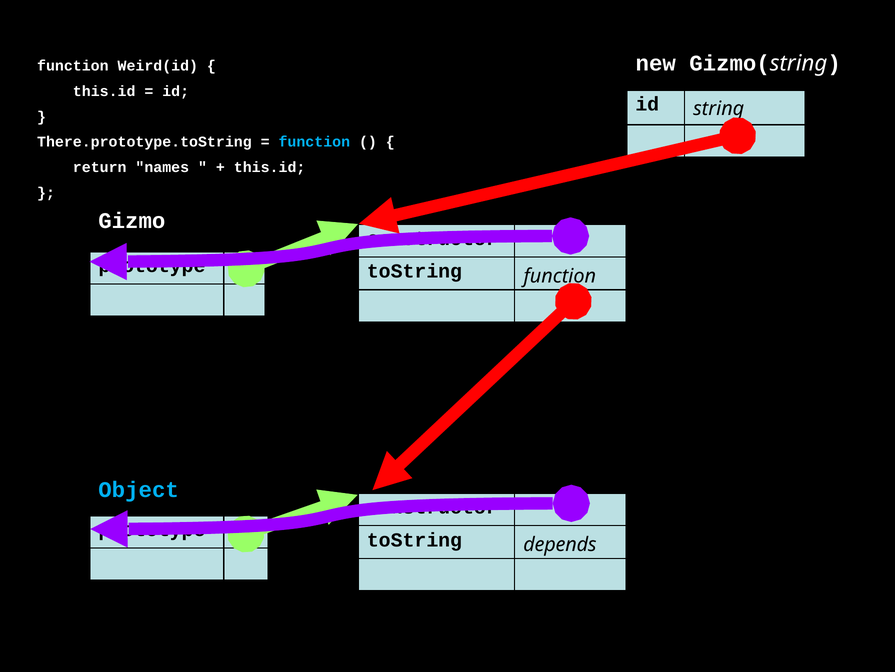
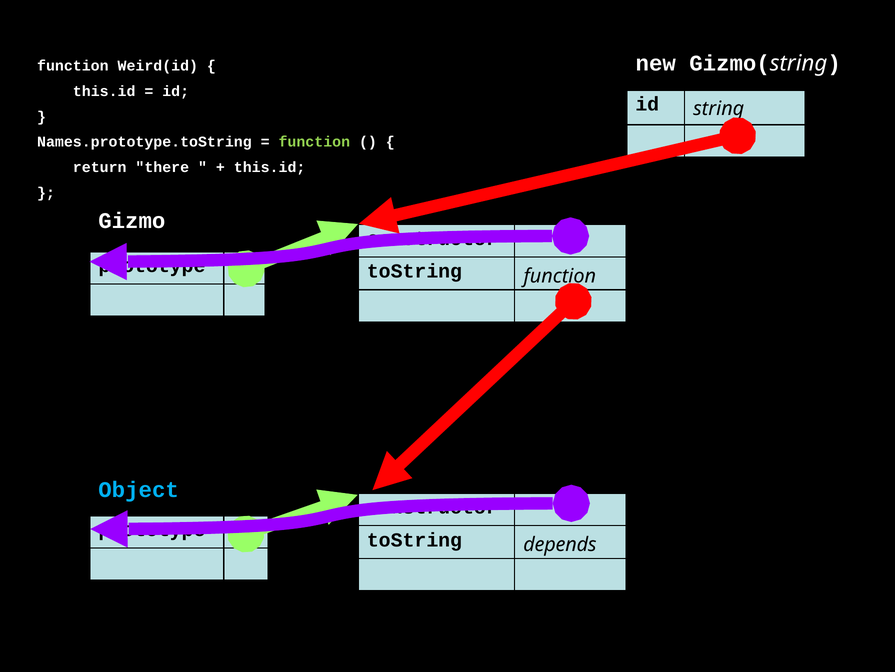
There.prototype.toString: There.prototype.toString -> Names.prototype.toString
function at (314, 142) colour: light blue -> light green
names: names -> there
